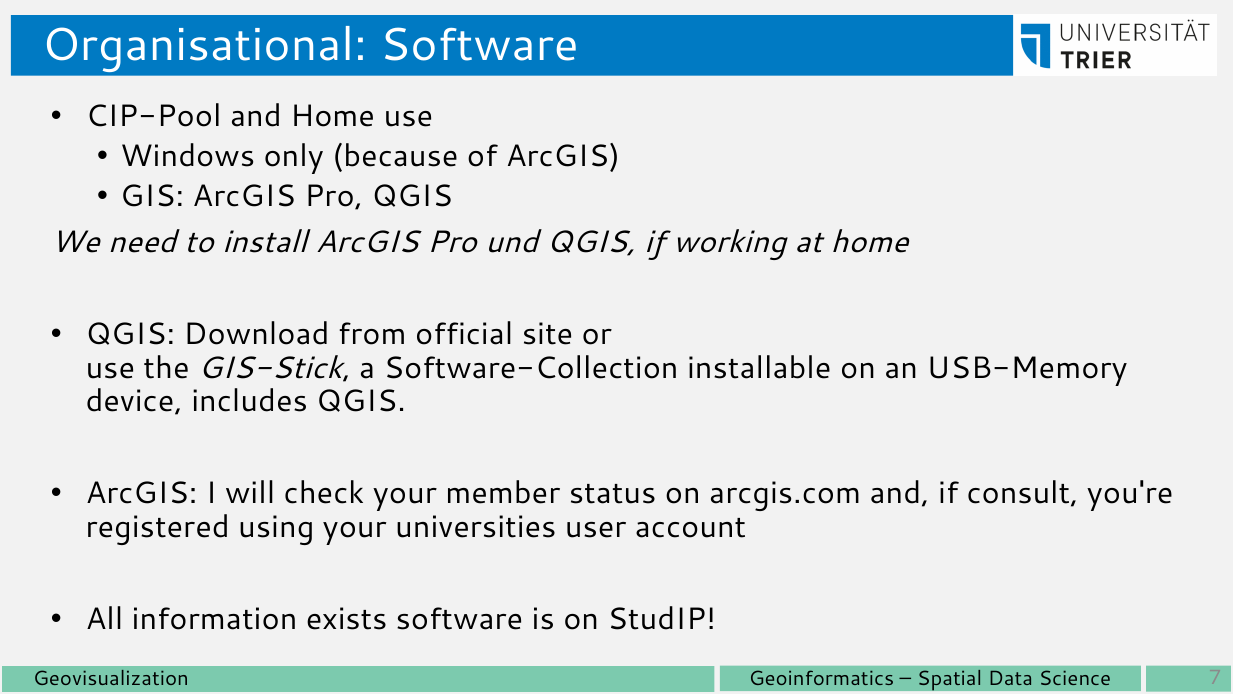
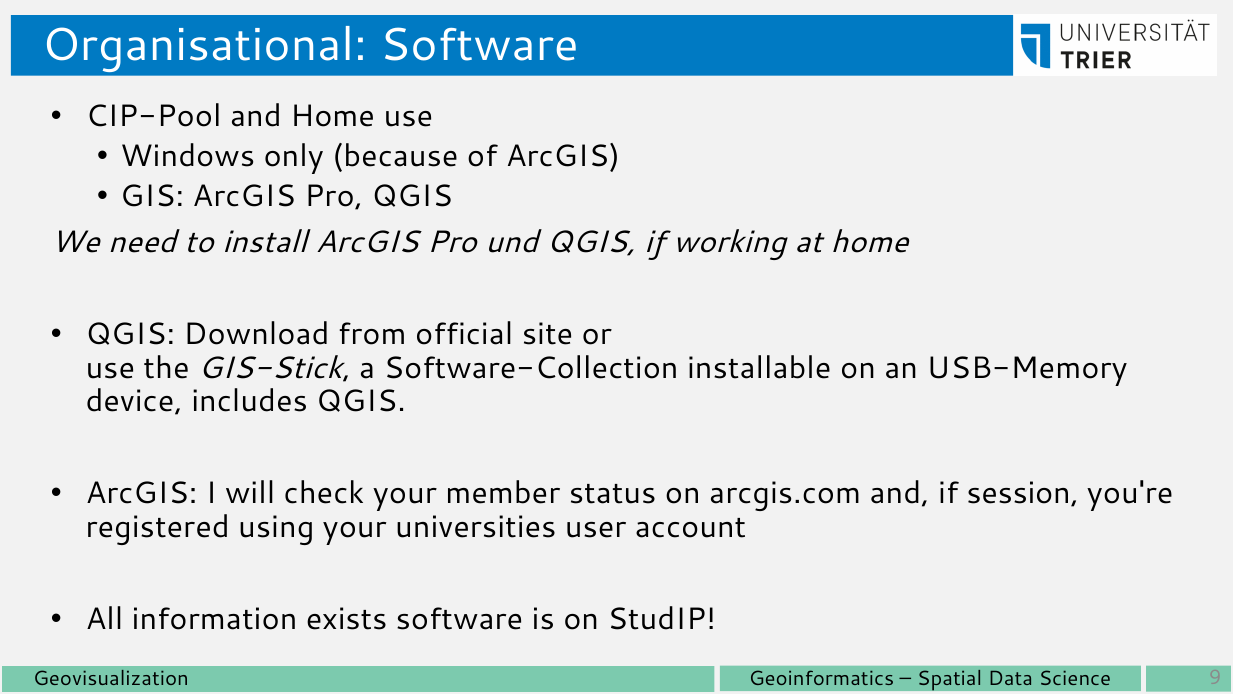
consult: consult -> session
7: 7 -> 9
